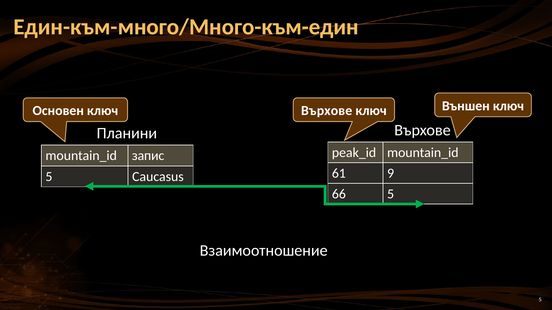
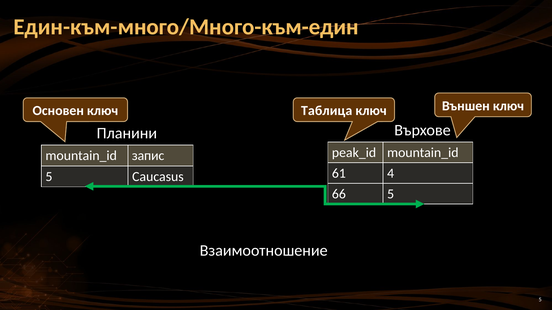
ключ Върхове: Върхове -> Таблица
9: 9 -> 4
